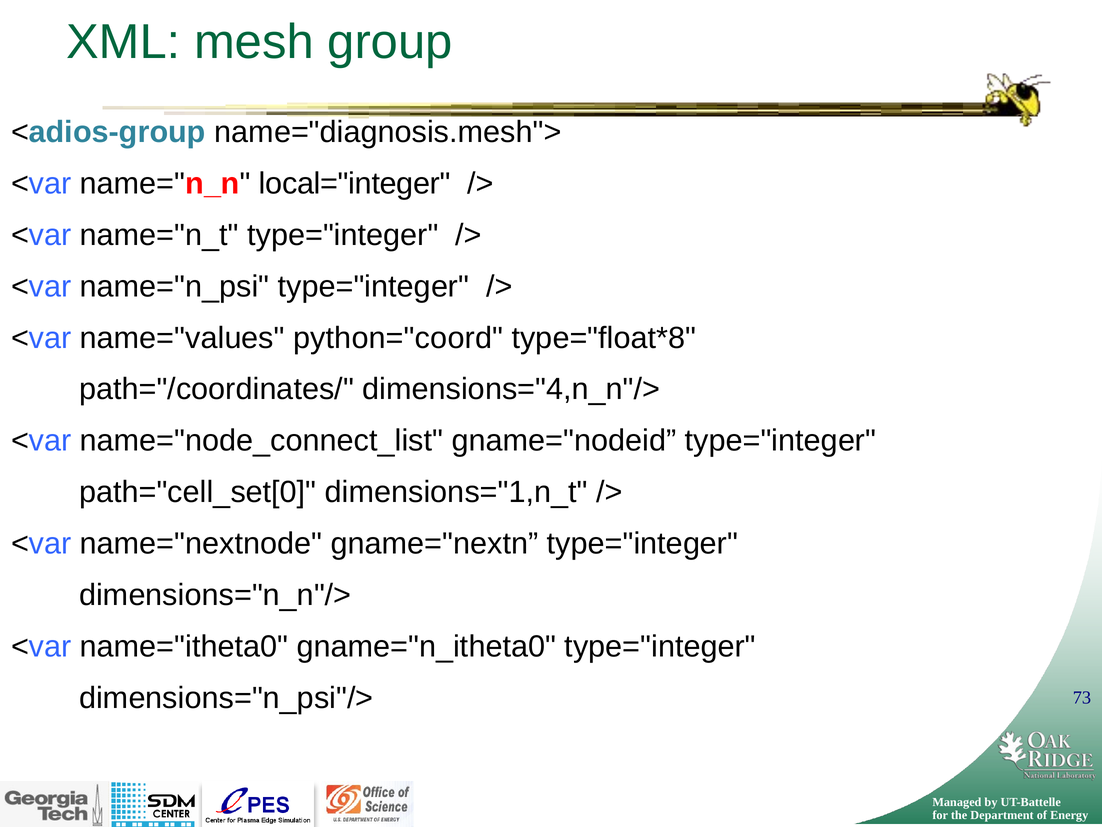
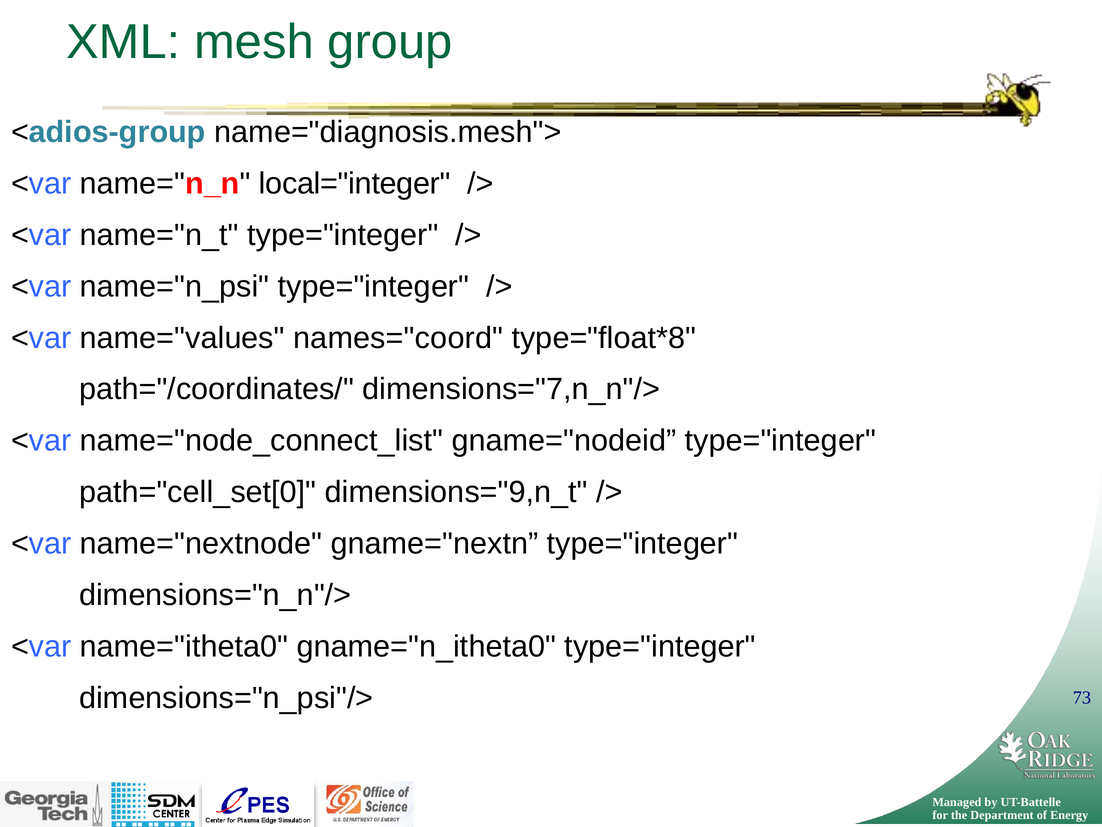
python="coord: python="coord -> names="coord
dimensions="4,n_n"/>: dimensions="4,n_n"/> -> dimensions="7,n_n"/>
dimensions="1,n_t: dimensions="1,n_t -> dimensions="9,n_t
